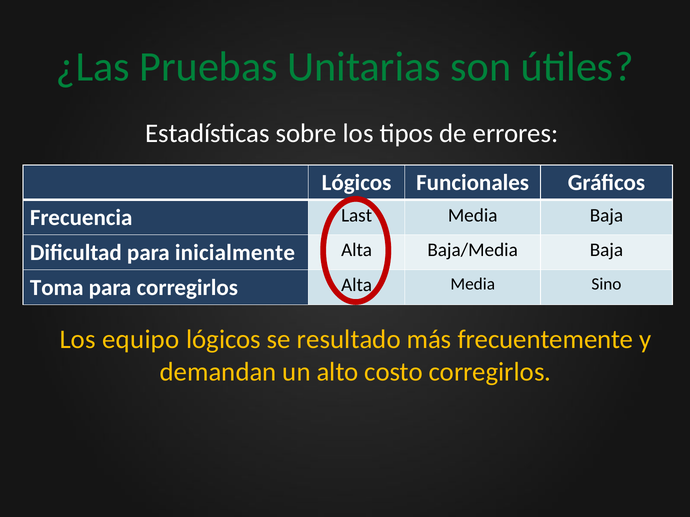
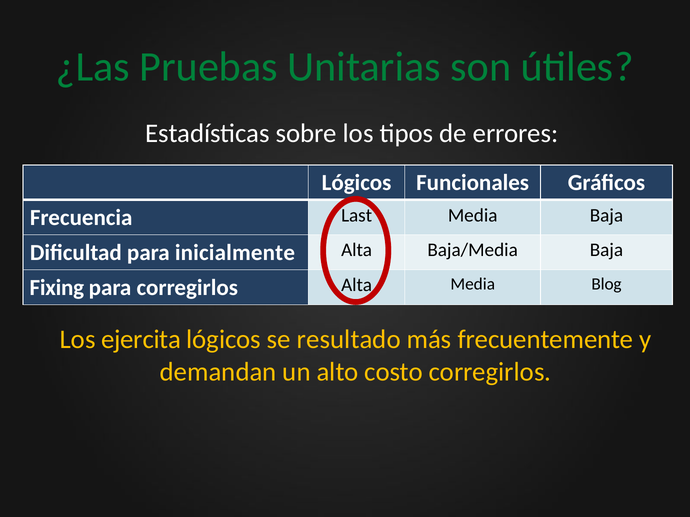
Toma: Toma -> Fixing
Sino: Sino -> Blog
equipo: equipo -> ejercita
